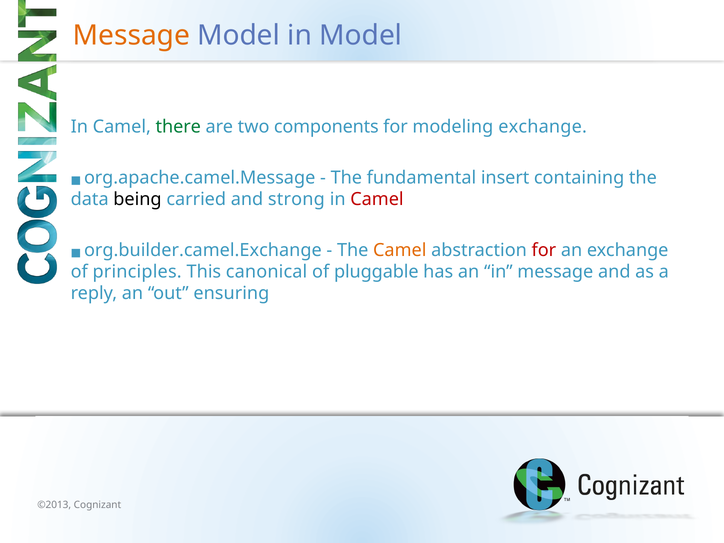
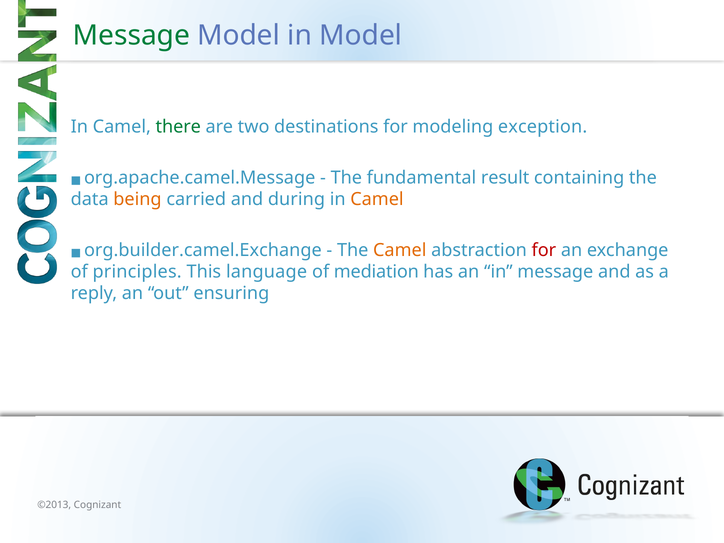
Message at (131, 35) colour: orange -> green
components: components -> destinations
modeling exchange: exchange -> exception
insert: insert -> result
being colour: black -> orange
strong: strong -> during
Camel at (377, 199) colour: red -> orange
canonical: canonical -> language
pluggable: pluggable -> mediation
